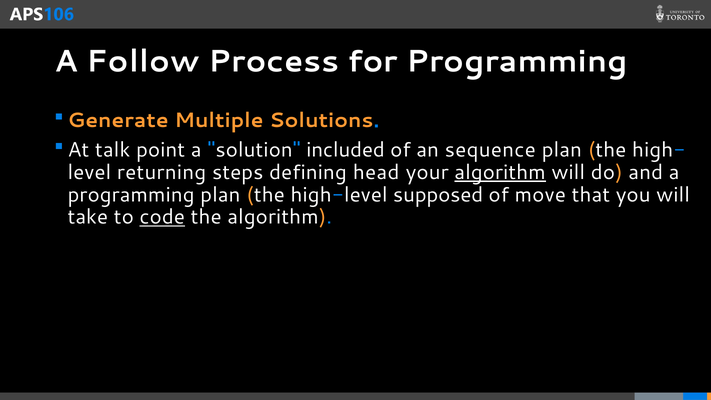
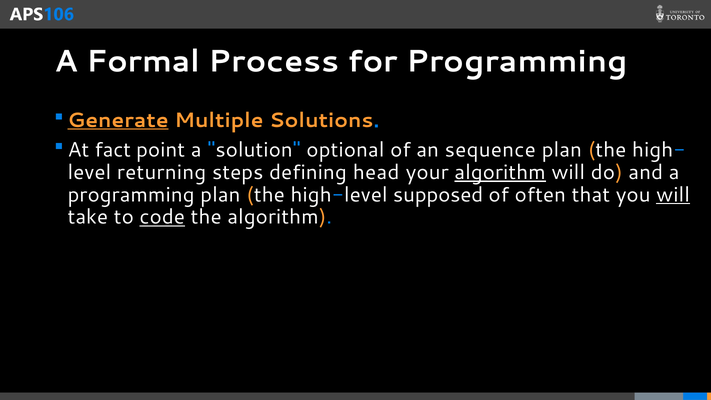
Follow: Follow -> Formal
Generate underline: none -> present
talk: talk -> fact
included: included -> optional
move: move -> often
will at (673, 195) underline: none -> present
